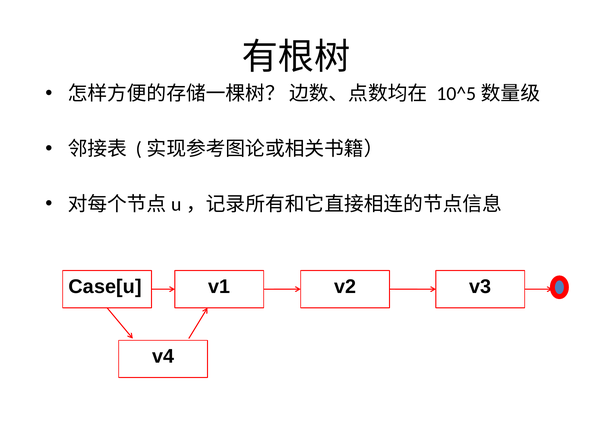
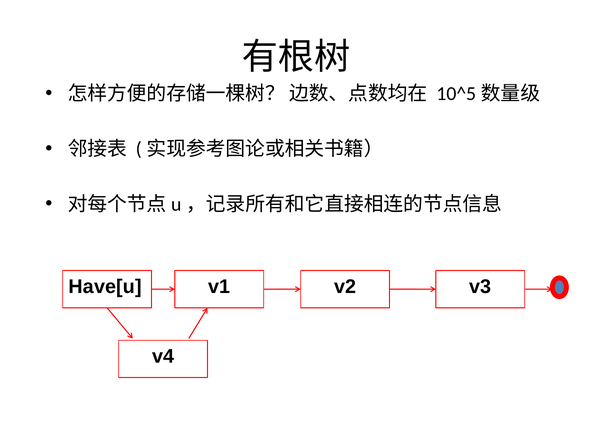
Case[u: Case[u -> Have[u
